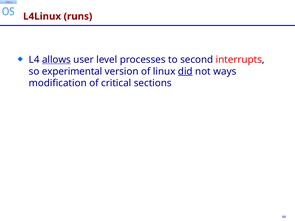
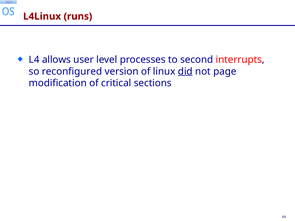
allows underline: present -> none
experimental: experimental -> reconfigured
ways: ways -> page
